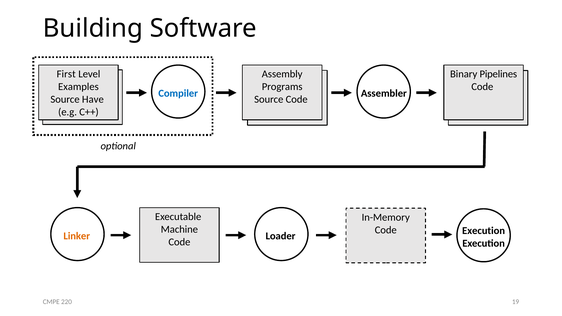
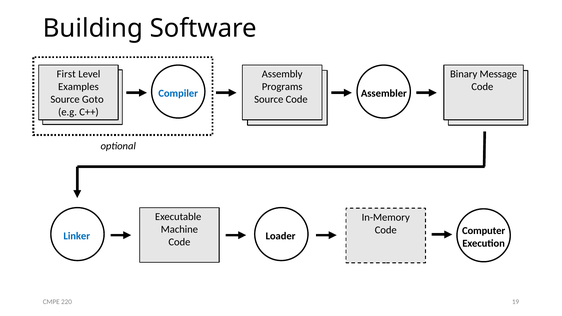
Pipelines: Pipelines -> Message
Have: Have -> Goto
Code Execution: Execution -> Computer
Linker colour: orange -> blue
